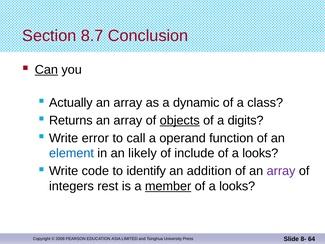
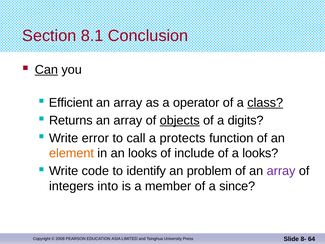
8.7: 8.7 -> 8.1
Actually: Actually -> Efficient
dynamic: dynamic -> operator
class underline: none -> present
operand: operand -> protects
element colour: blue -> orange
an likely: likely -> looks
addition: addition -> problem
rest: rest -> into
member underline: present -> none
looks at (237, 186): looks -> since
